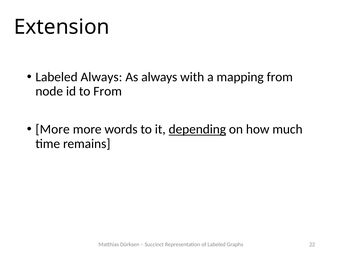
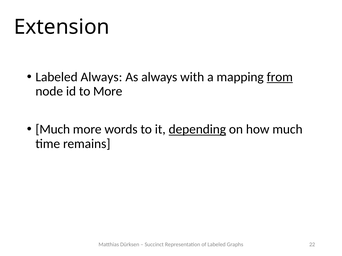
from at (280, 77) underline: none -> present
to From: From -> More
More at (53, 130): More -> Much
